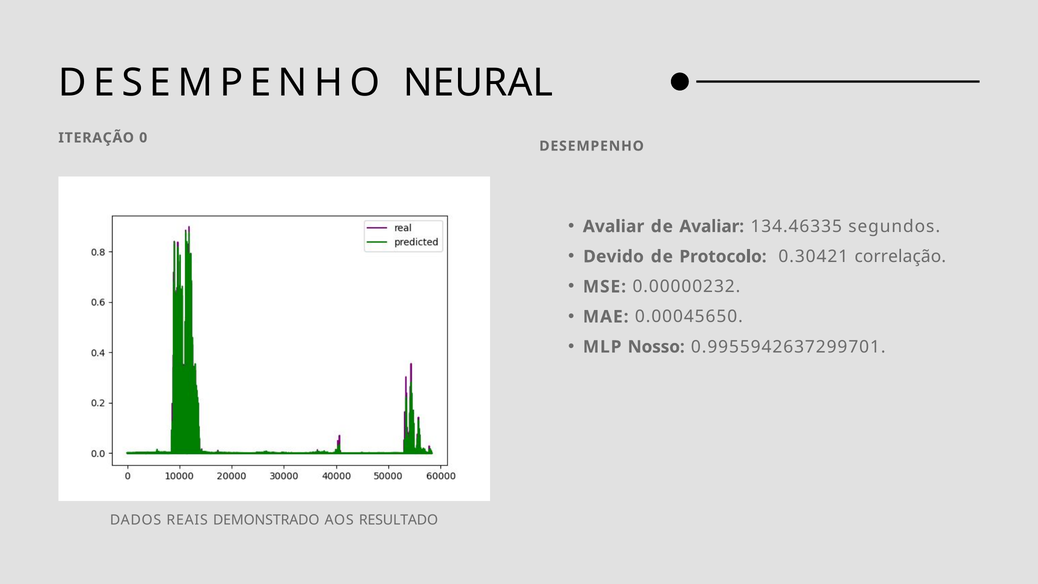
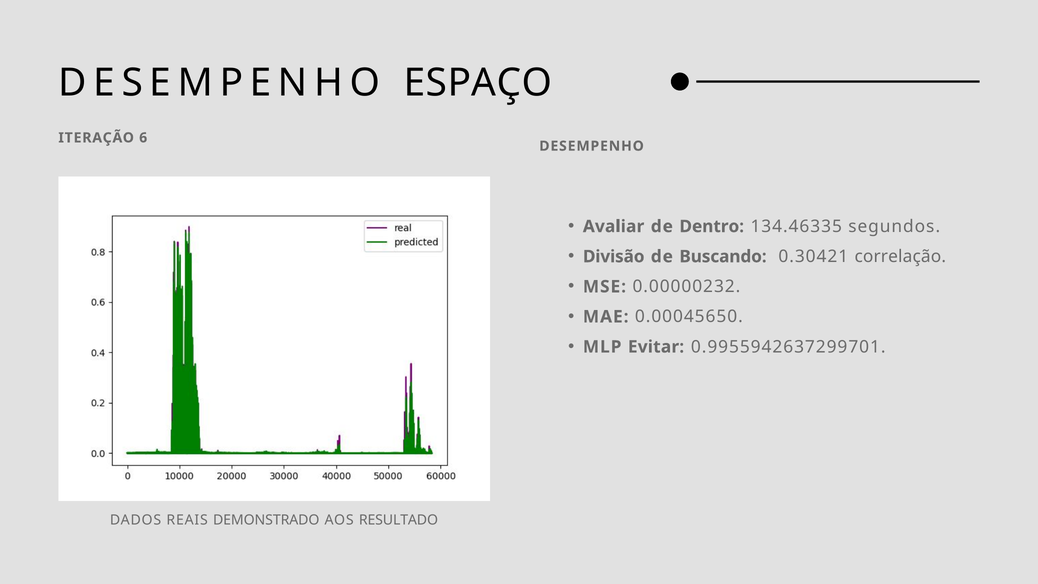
NEURAL: NEURAL -> ESPAÇO
0: 0 -> 6
de Avaliar: Avaliar -> Dentro
Devido: Devido -> Divisão
Protocolo: Protocolo -> Buscando
Nosso: Nosso -> Evitar
